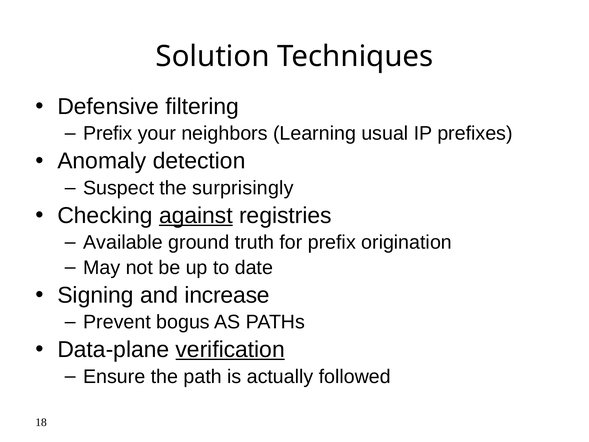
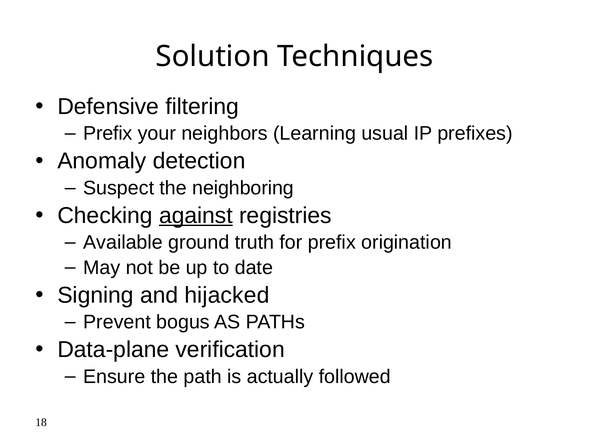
surprisingly: surprisingly -> neighboring
increase: increase -> hijacked
verification underline: present -> none
